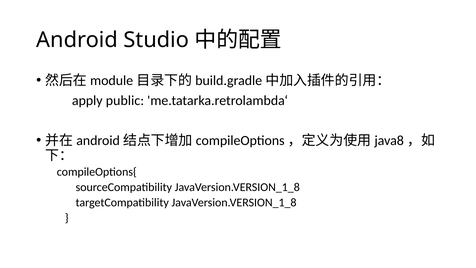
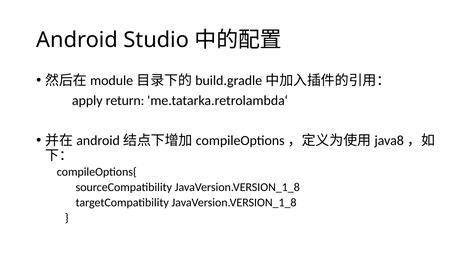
public: public -> return
